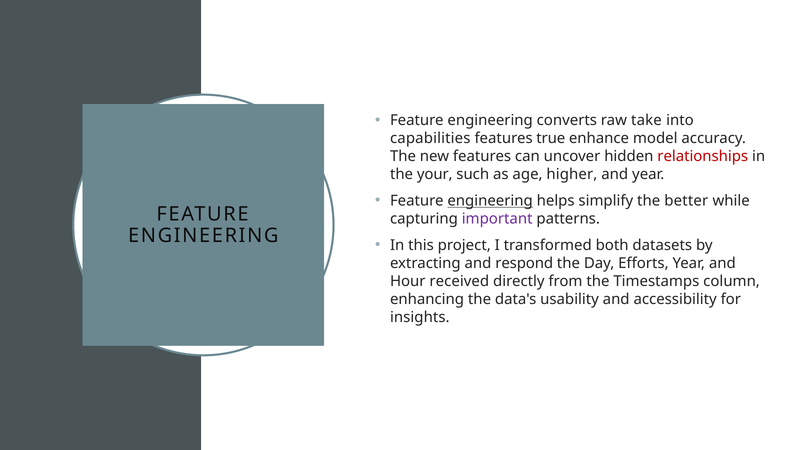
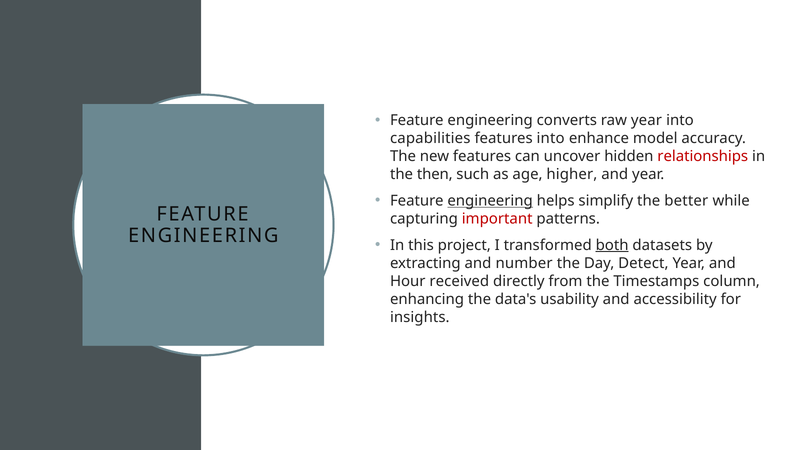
raw take: take -> year
features true: true -> into
your: your -> then
important colour: purple -> red
both underline: none -> present
respond: respond -> number
Efforts: Efforts -> Detect
